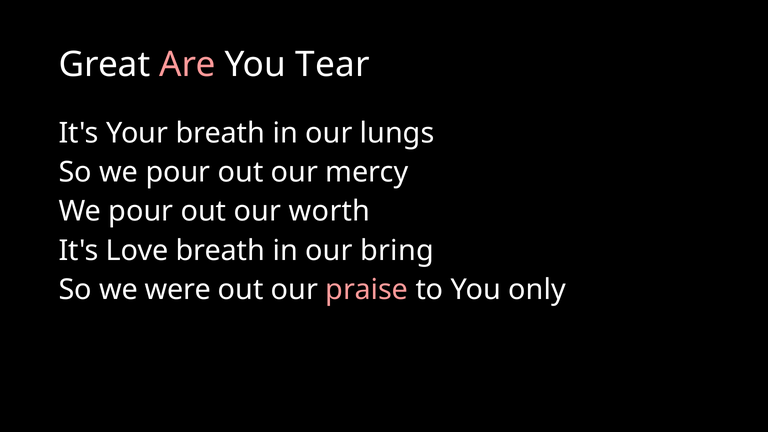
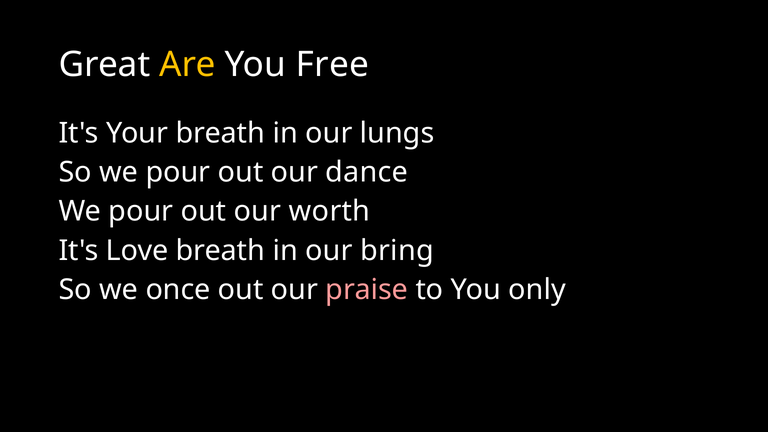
Are colour: pink -> yellow
Tear: Tear -> Free
mercy: mercy -> dance
were: were -> once
